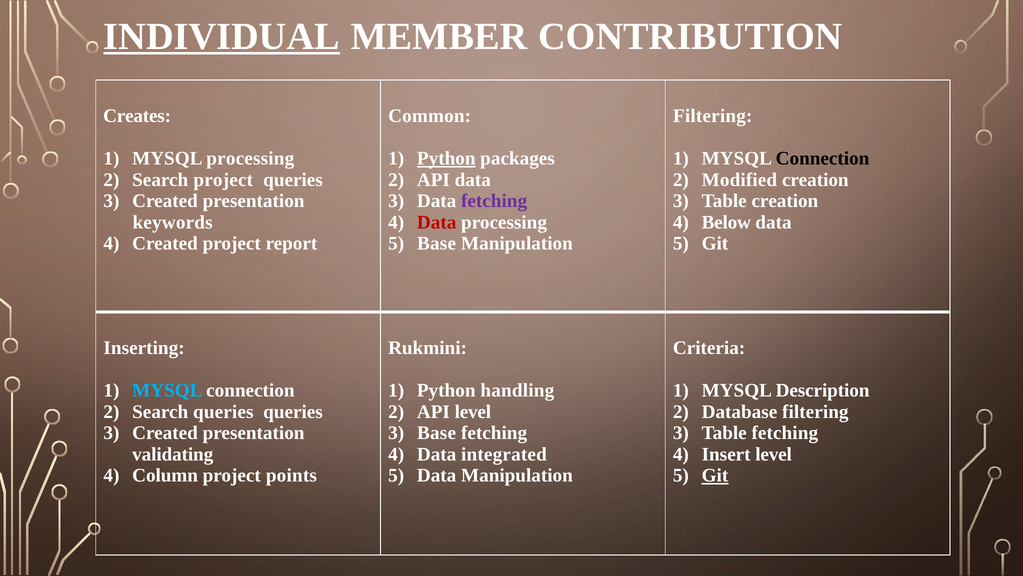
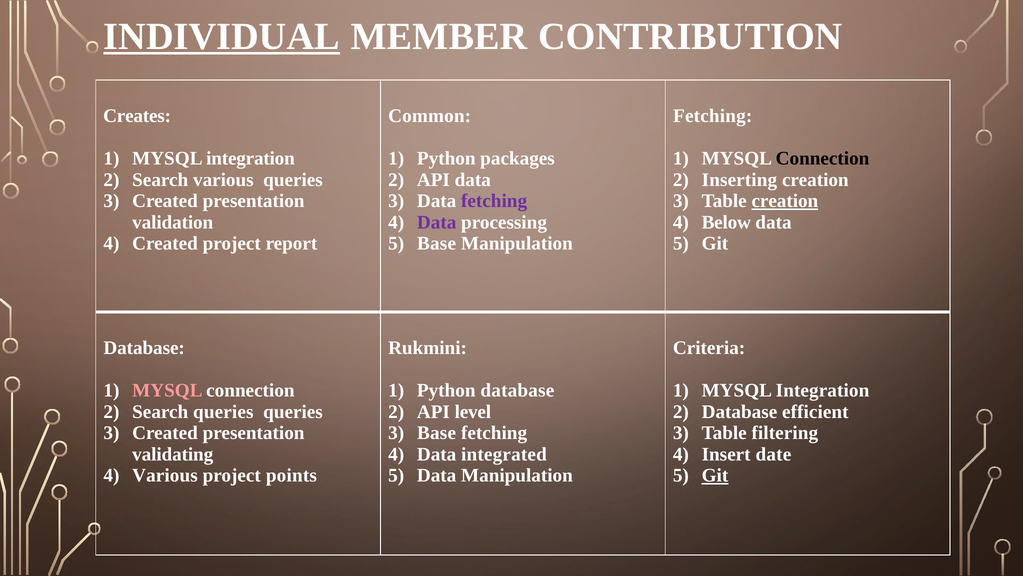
Filtering at (713, 116): Filtering -> Fetching
processing at (250, 158): processing -> integration
Python at (446, 158) underline: present -> none
Search project: project -> various
Modified: Modified -> Inserting
creation at (785, 201) underline: none -> present
keywords: keywords -> validation
Data at (437, 222) colour: red -> purple
Inserting at (144, 348): Inserting -> Database
MYSQL at (167, 390) colour: light blue -> pink
Python handling: handling -> database
Description at (823, 390): Description -> Integration
Database filtering: filtering -> efficient
Table fetching: fetching -> filtering
Insert level: level -> date
Column at (165, 475): Column -> Various
